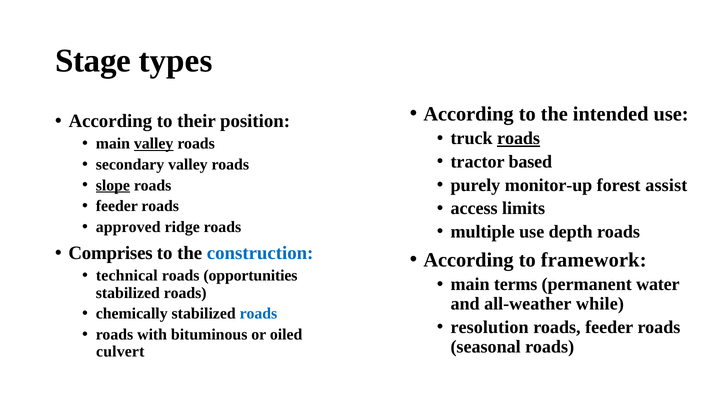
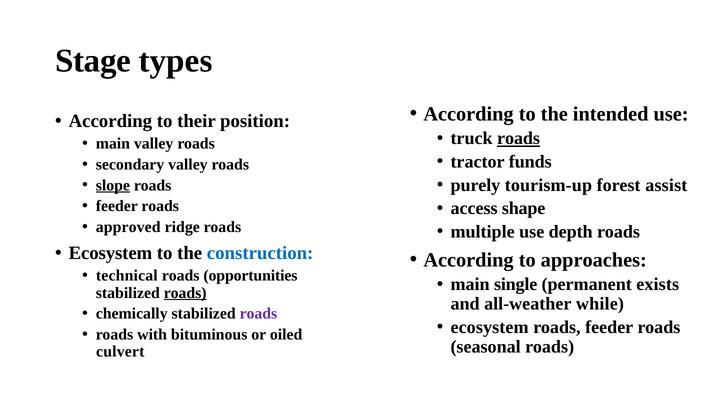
valley at (154, 143) underline: present -> none
based: based -> funds
monitor-up: monitor-up -> tourism-up
limits: limits -> shape
Comprises at (111, 253): Comprises -> Ecosystem
framework: framework -> approaches
terms: terms -> single
water: water -> exists
roads at (185, 293) underline: none -> present
roads at (258, 313) colour: blue -> purple
resolution at (490, 327): resolution -> ecosystem
